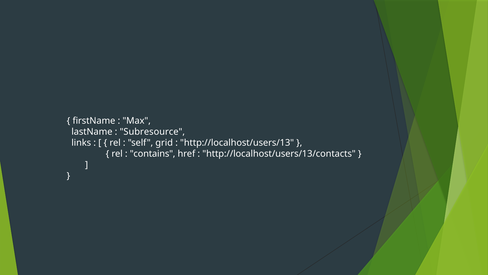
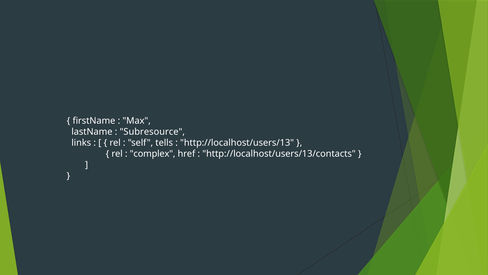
grid: grid -> tells
contains: contains -> complex
